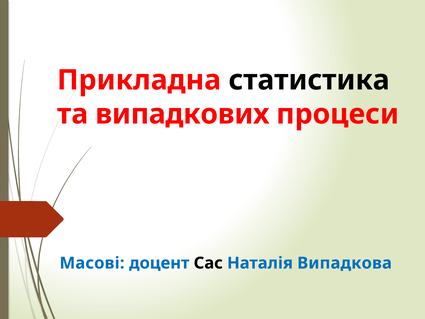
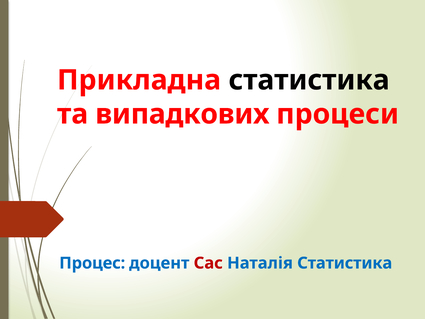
Масові: Масові -> Процес
Сас colour: black -> red
Наталія Випадкова: Випадкова -> Статистика
